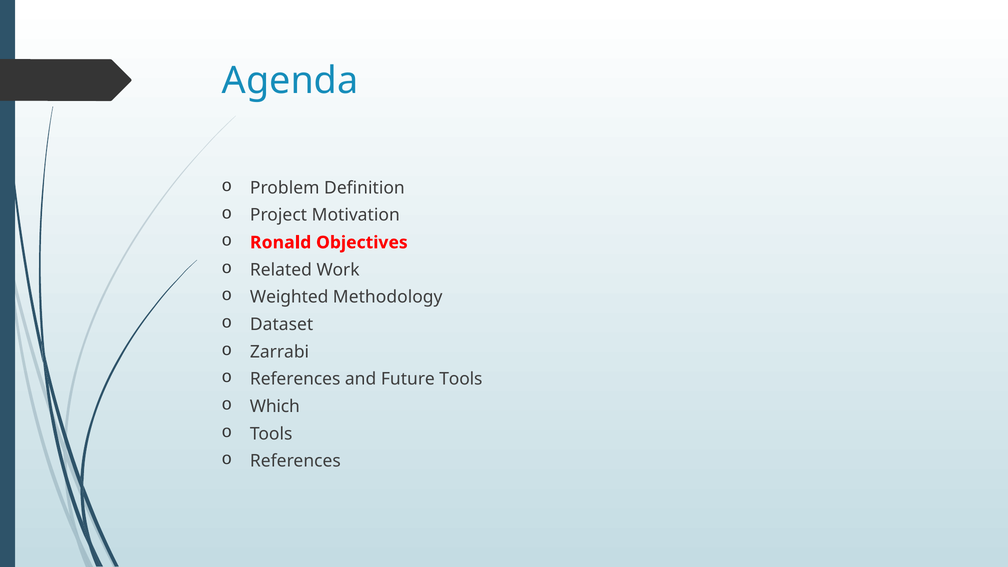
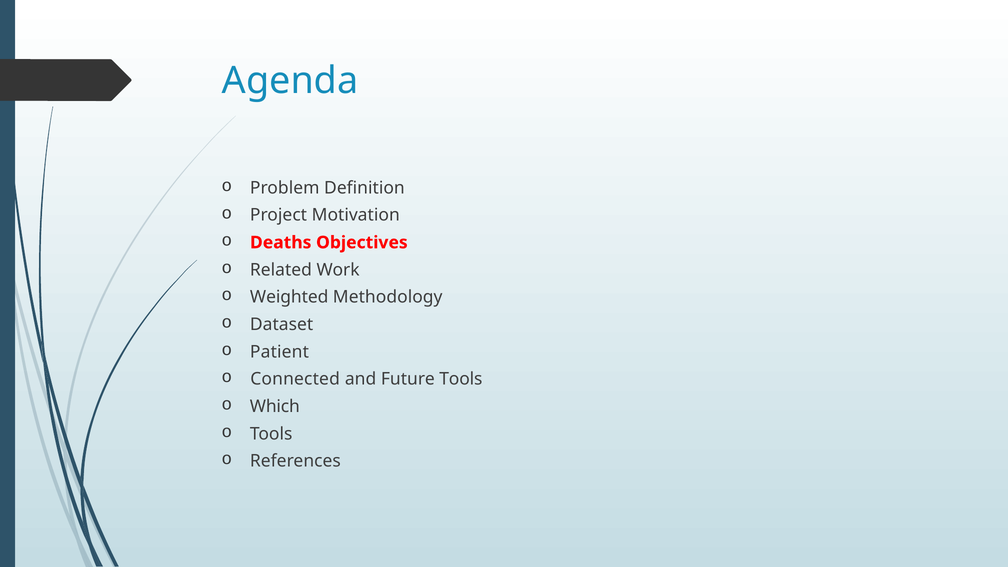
Ronald: Ronald -> Deaths
Zarrabi: Zarrabi -> Patient
References at (295, 379): References -> Connected
